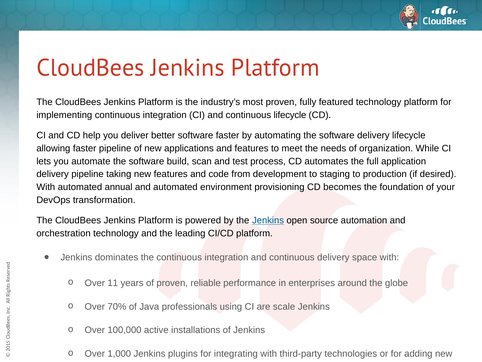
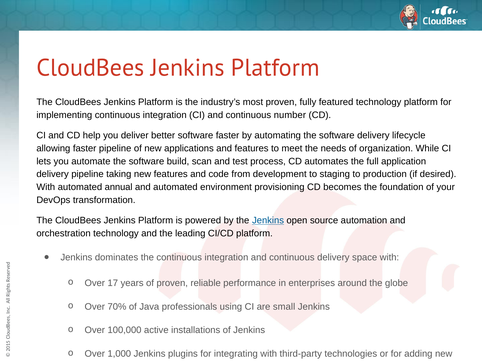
continuous lifecycle: lifecycle -> number
11: 11 -> 17
scale: scale -> small
